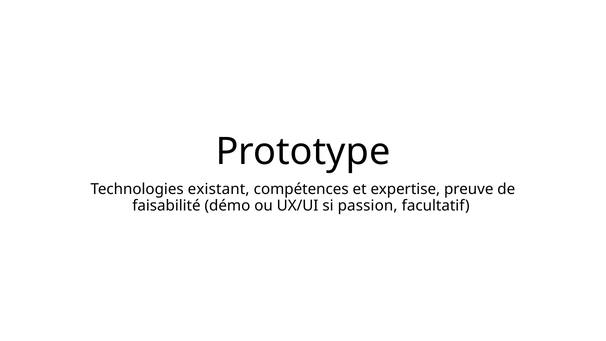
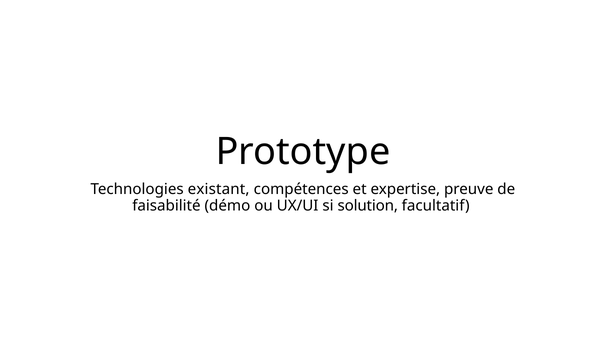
passion: passion -> solution
